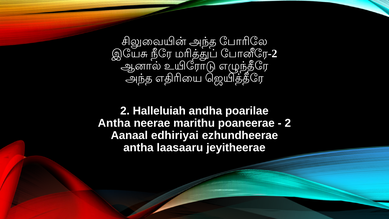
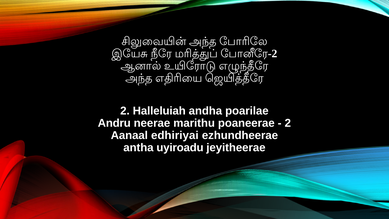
Antha at (114, 123): Antha -> Andru
laasaaru: laasaaru -> uyiroadu
